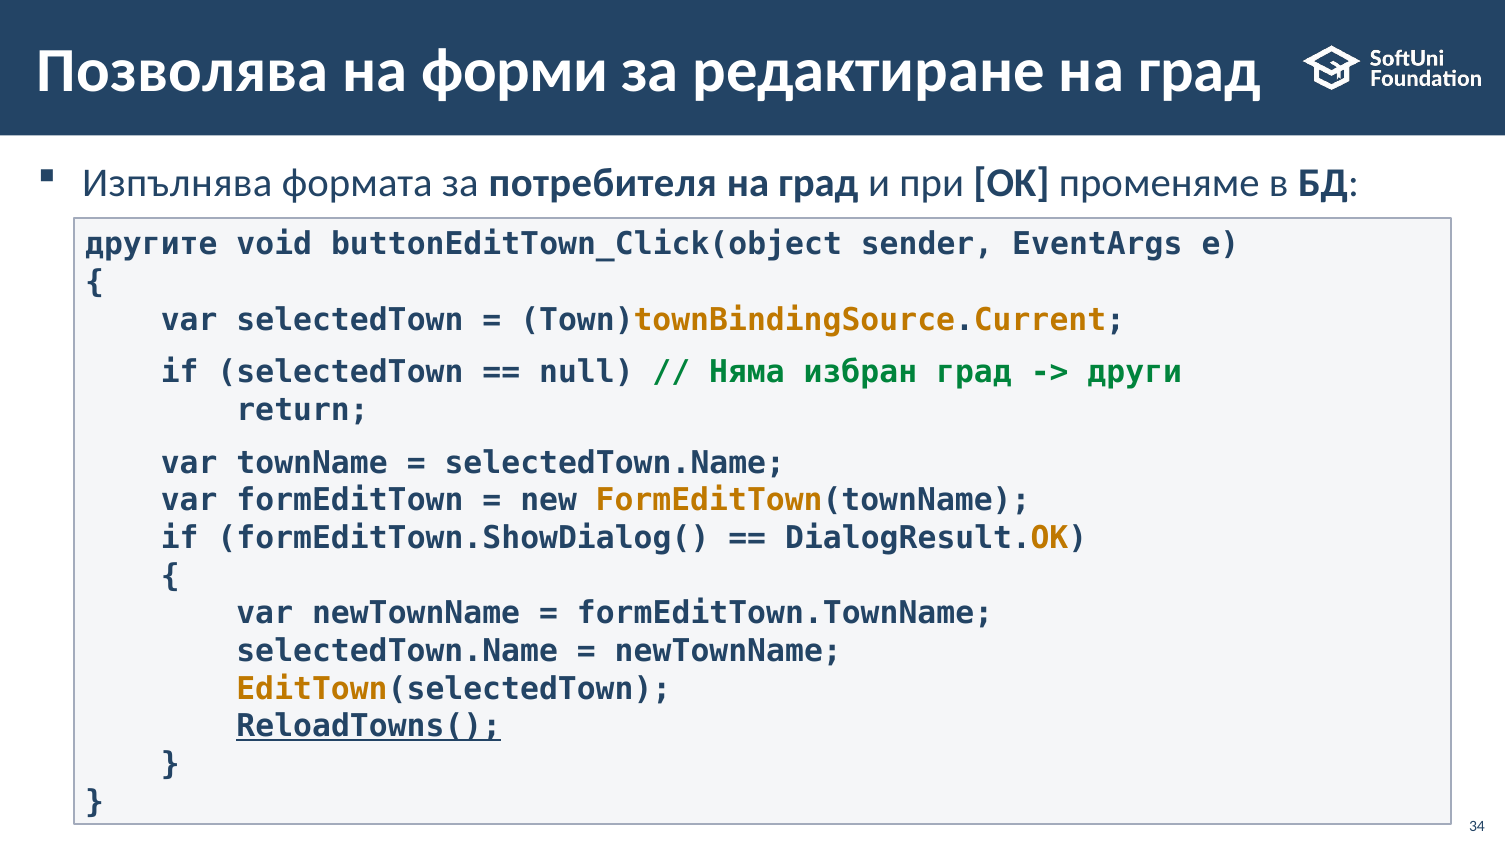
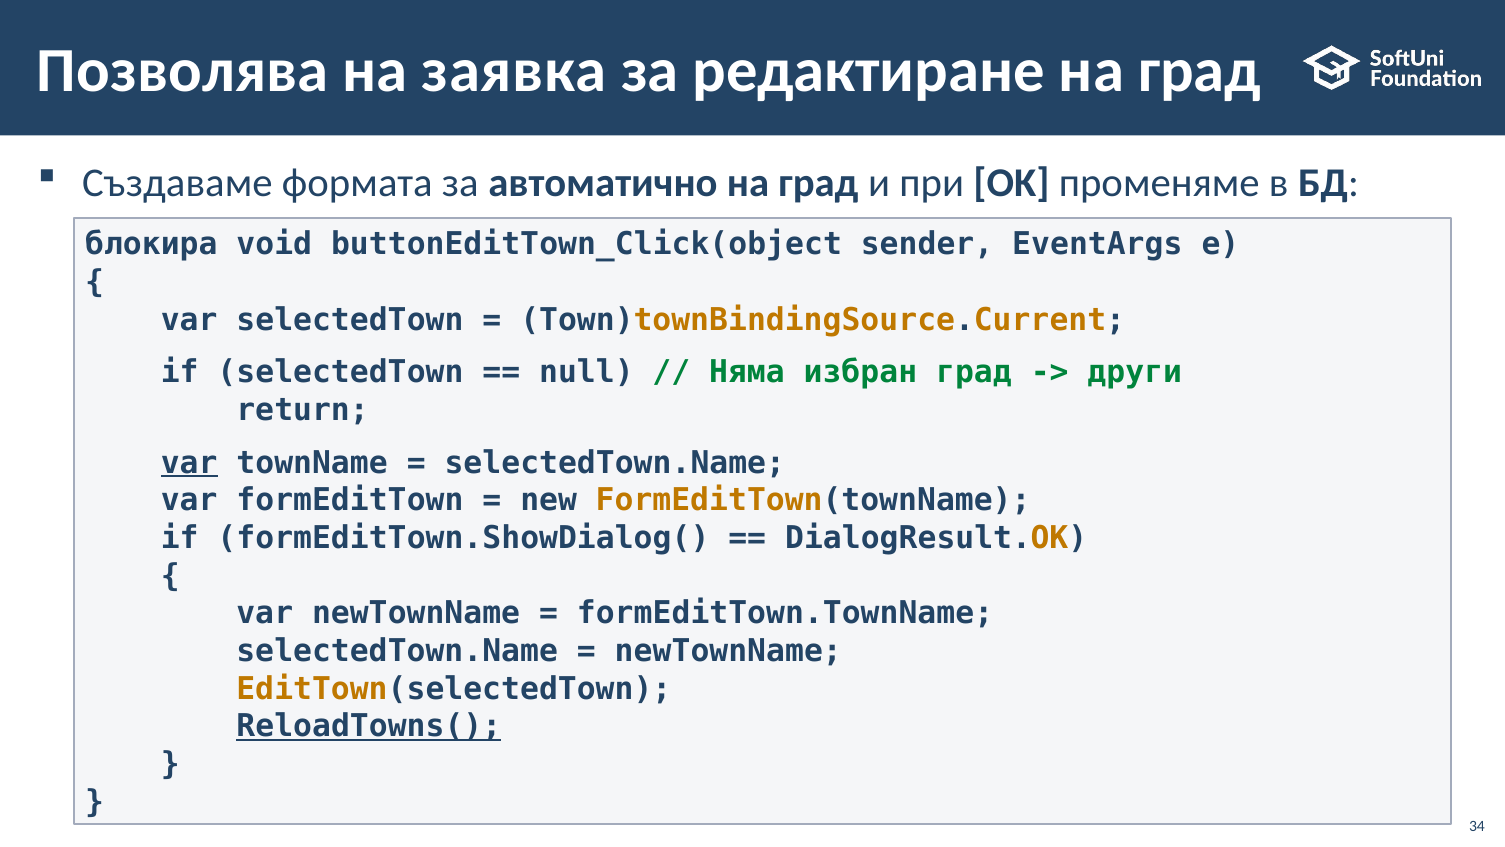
форми: форми -> заявка
Изпълнява: Изпълнява -> Създаваме
потребителя: потребителя -> автоматично
другите: другите -> блокира
var at (189, 463) underline: none -> present
